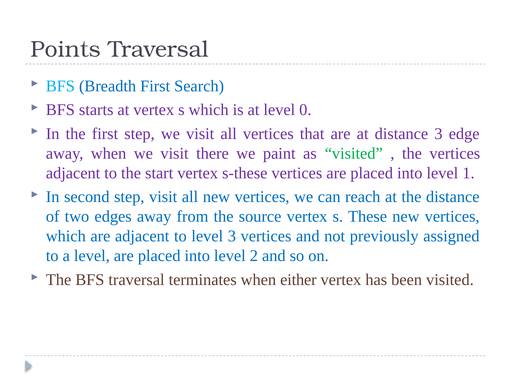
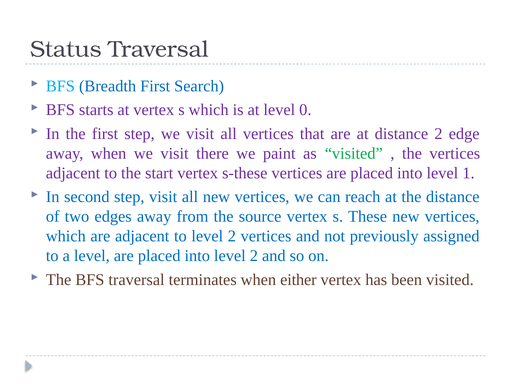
Points: Points -> Status
distance 3: 3 -> 2
to level 3: 3 -> 2
